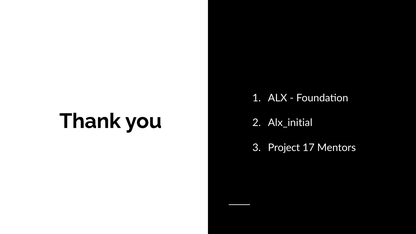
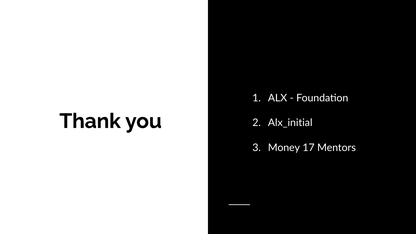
Project: Project -> Money
